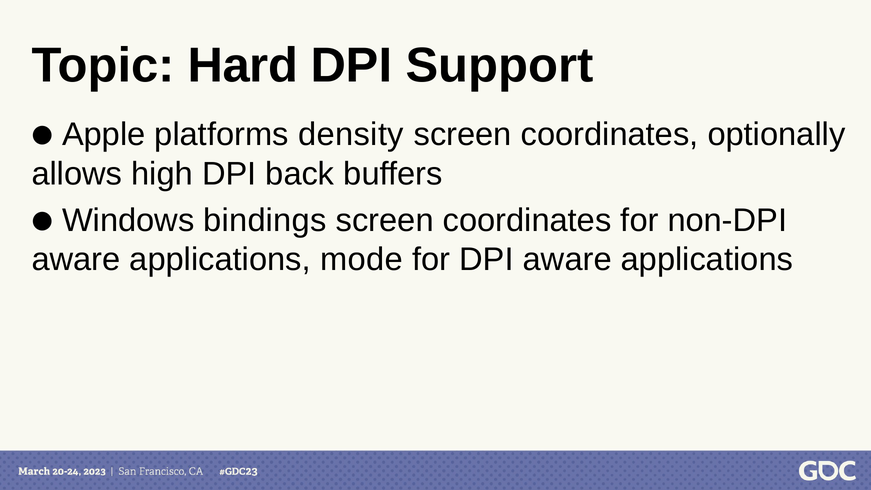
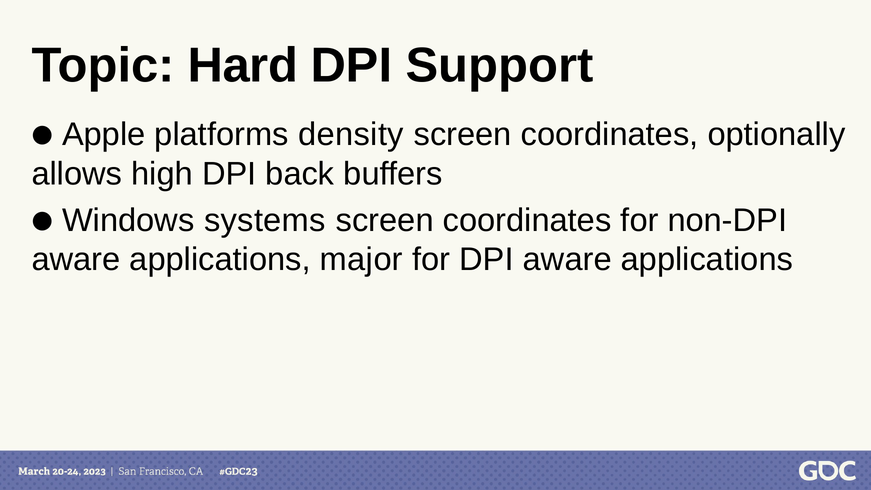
bindings: bindings -> systems
mode: mode -> major
